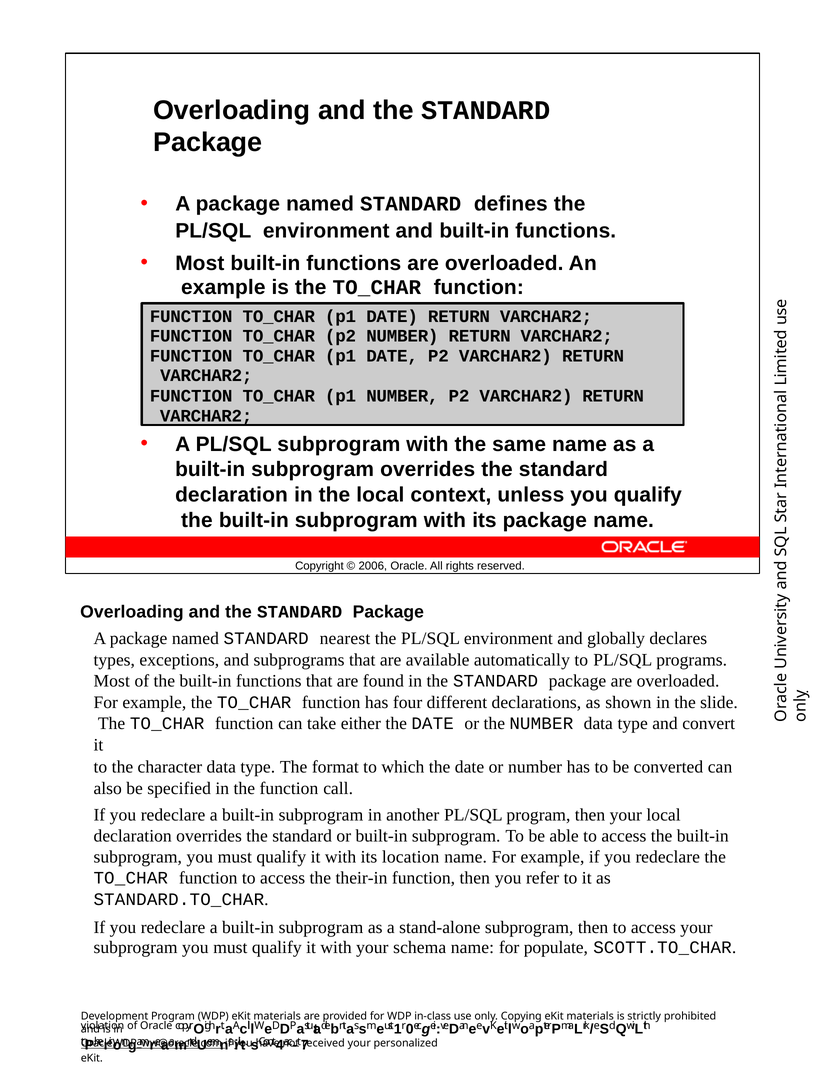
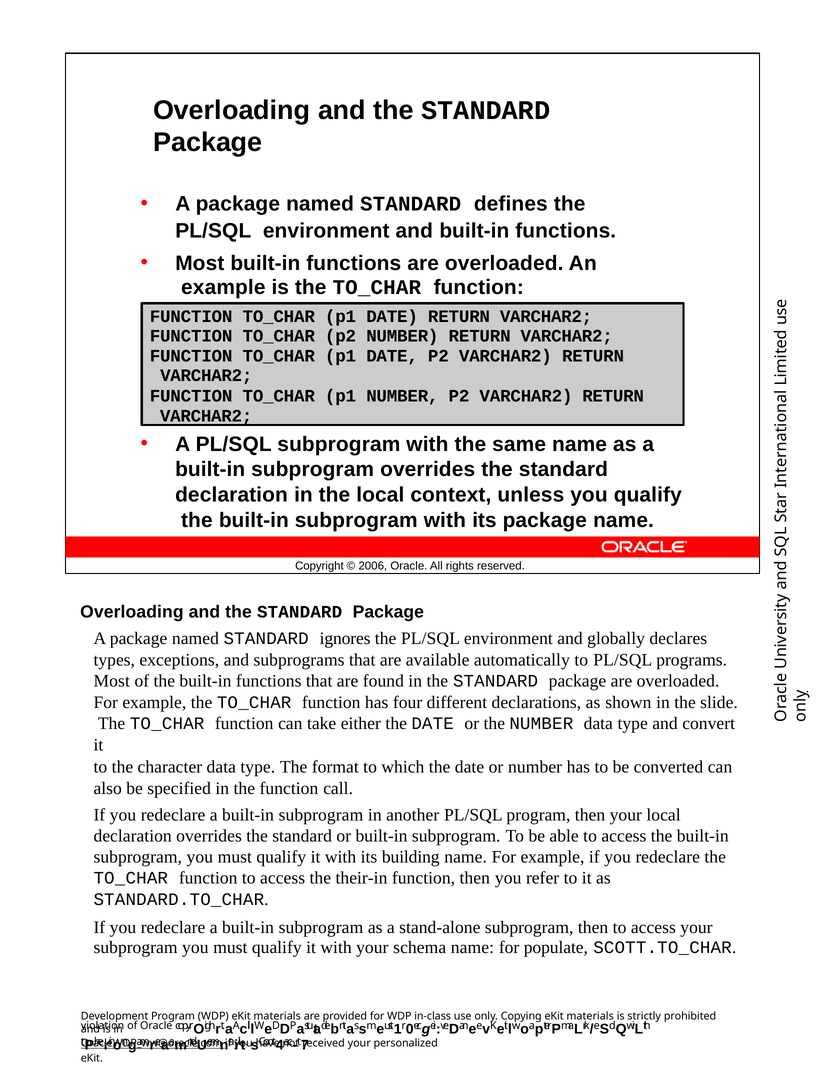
nearest: nearest -> ignores
location: location -> building
